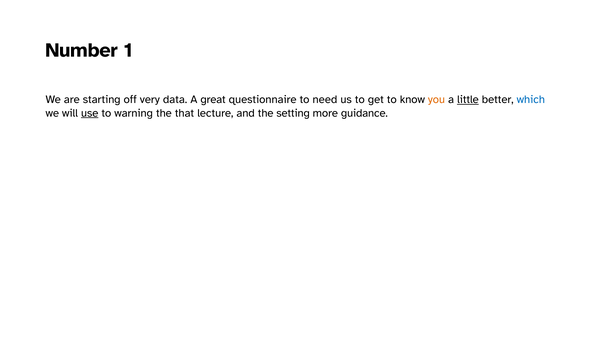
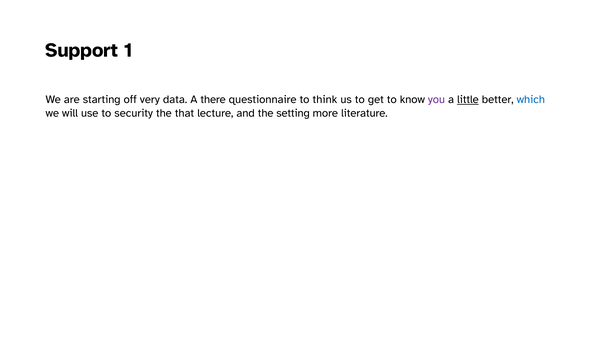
Number: Number -> Support
great: great -> there
need: need -> think
you colour: orange -> purple
use underline: present -> none
warning: warning -> security
guidance: guidance -> literature
